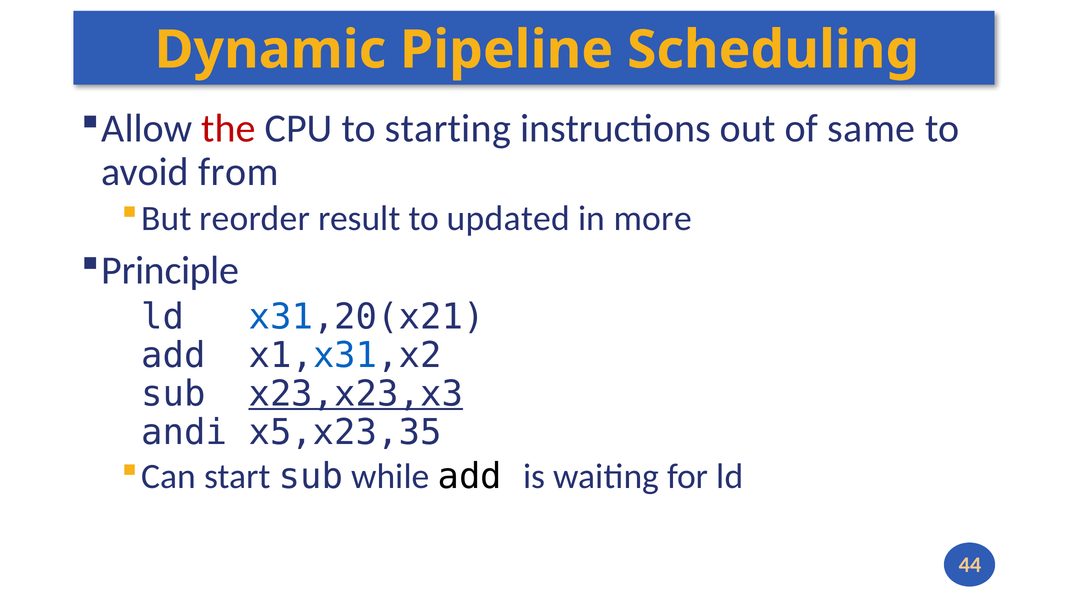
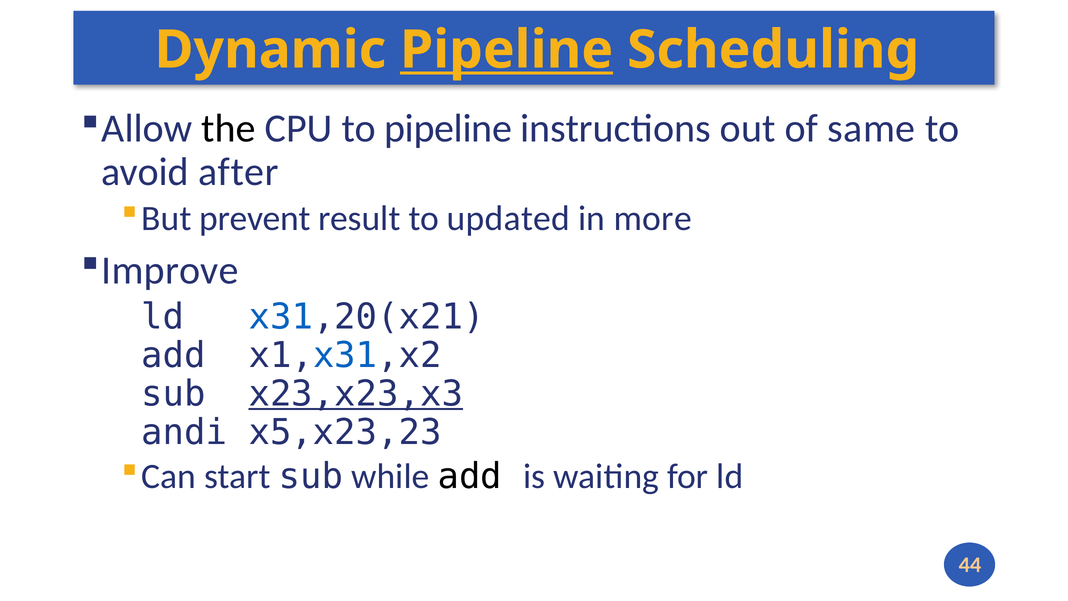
Pipeline at (507, 50) underline: none -> present
the colour: red -> black
to starting: starting -> pipeline
from: from -> after
reorder: reorder -> prevent
Principle: Principle -> Improve
x5,x23,35: x5,x23,35 -> x5,x23,23
